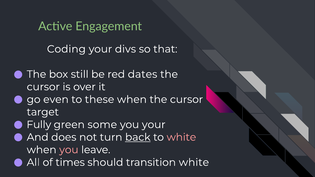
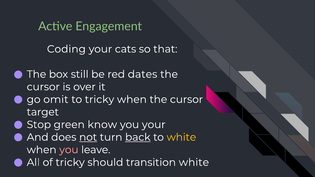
divs: divs -> cats
even: even -> omit
to these: these -> tricky
Fully: Fully -> Stop
some: some -> know
not underline: none -> present
white at (181, 137) colour: pink -> yellow
of times: times -> tricky
